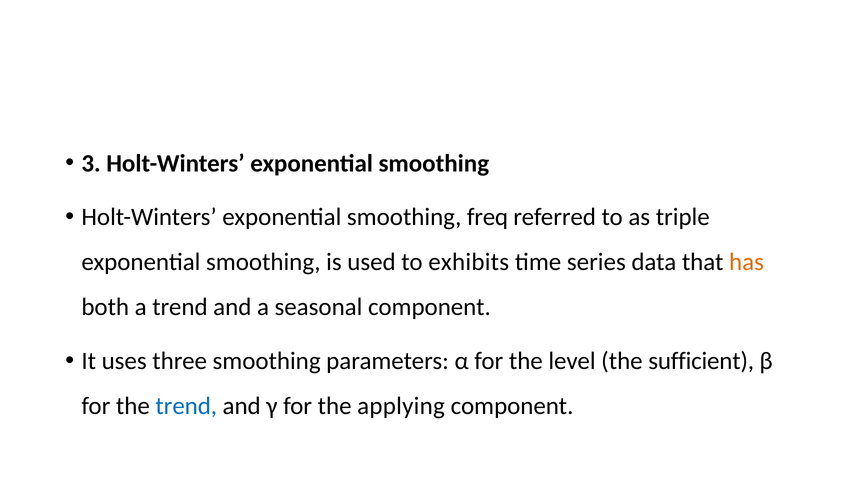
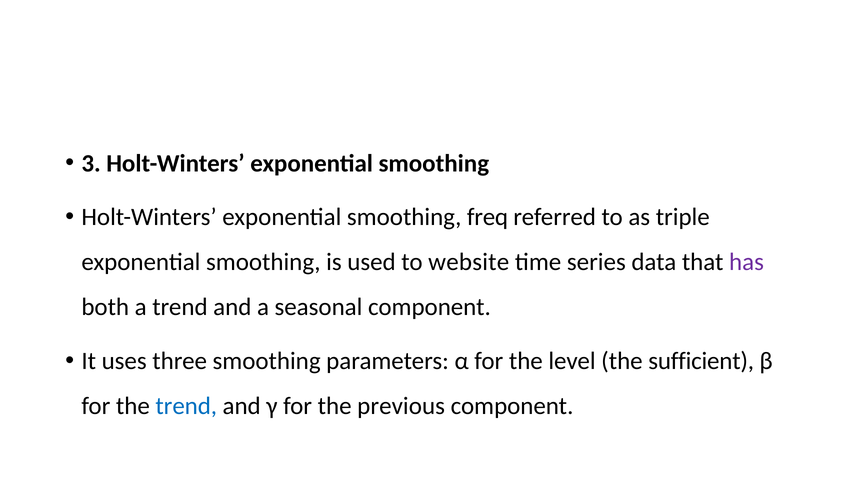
exhibits: exhibits -> website
has colour: orange -> purple
applying: applying -> previous
